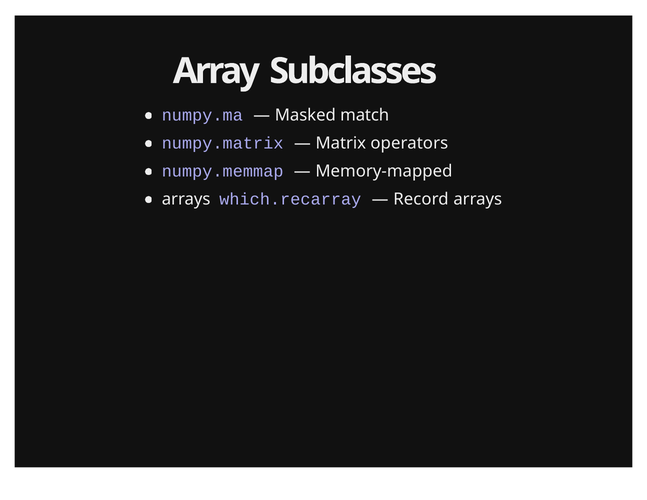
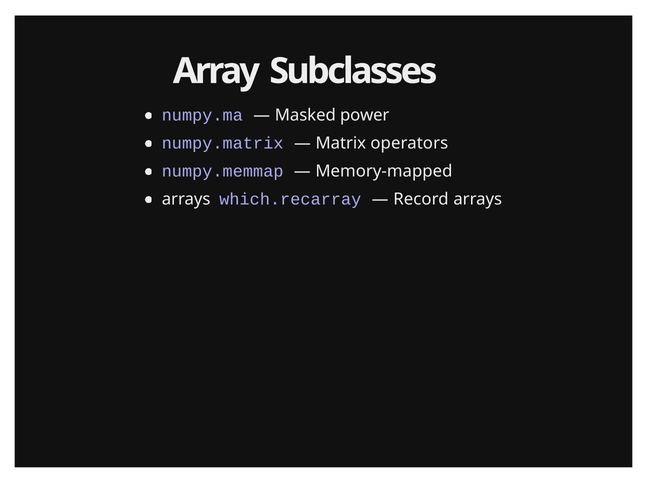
match: match -> power
